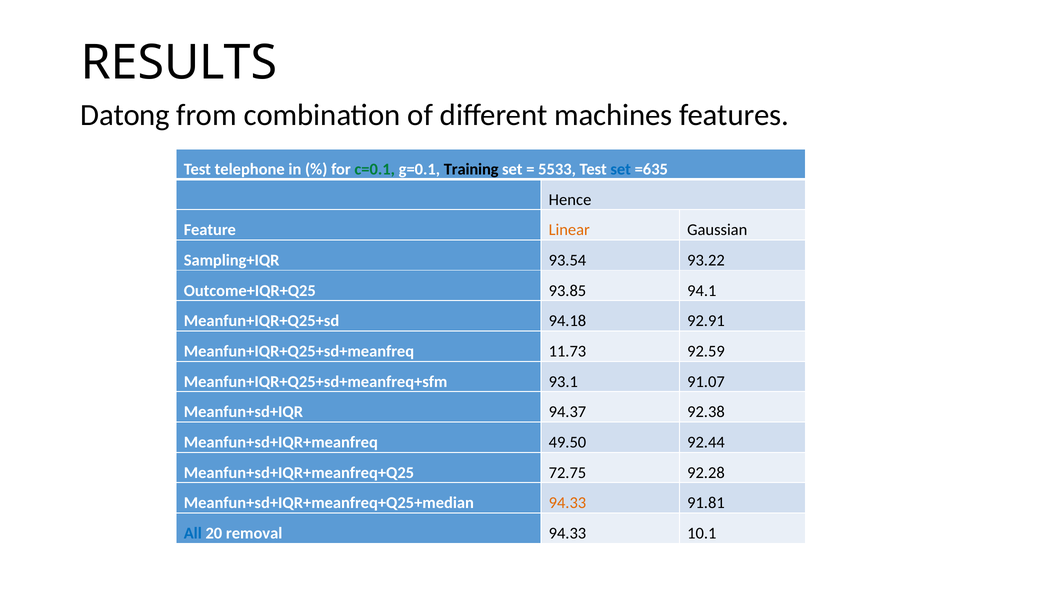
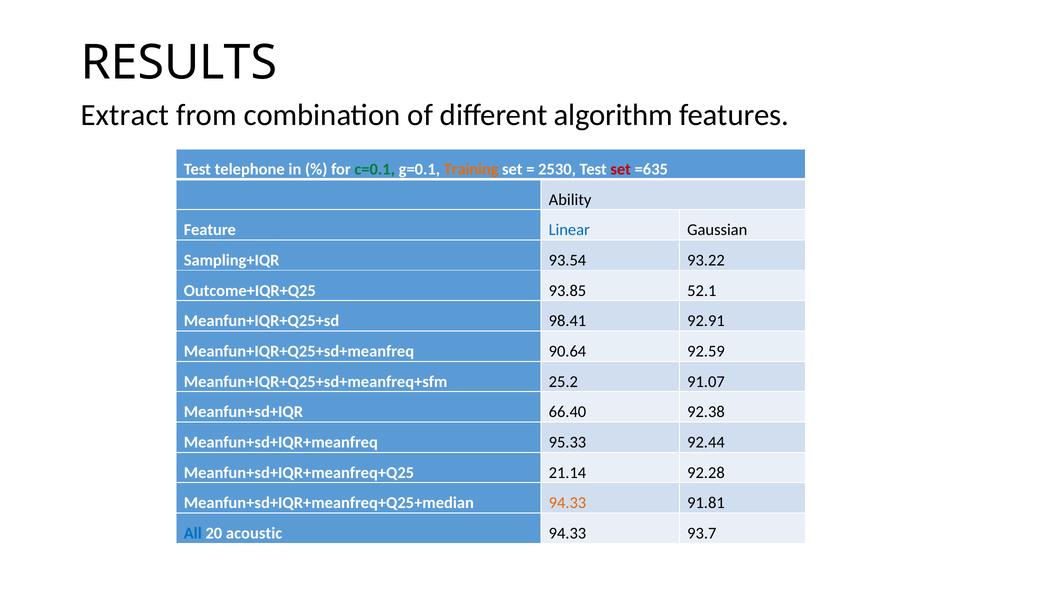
Datong: Datong -> Extract
machines: machines -> algorithm
Training colour: black -> orange
5533: 5533 -> 2530
set at (621, 169) colour: blue -> red
Hence: Hence -> Ability
Linear colour: orange -> blue
94.1: 94.1 -> 52.1
94.18: 94.18 -> 98.41
11.73: 11.73 -> 90.64
93.1: 93.1 -> 25.2
94.37: 94.37 -> 66.40
49.50: 49.50 -> 95.33
72.75: 72.75 -> 21.14
removal: removal -> acoustic
10.1: 10.1 -> 93.7
